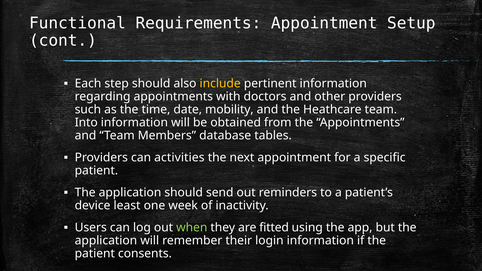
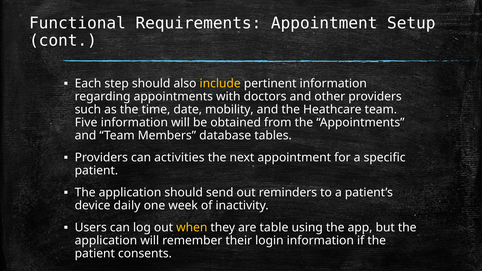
Into: Into -> Five
least: least -> daily
when colour: light green -> yellow
fitted: fitted -> table
